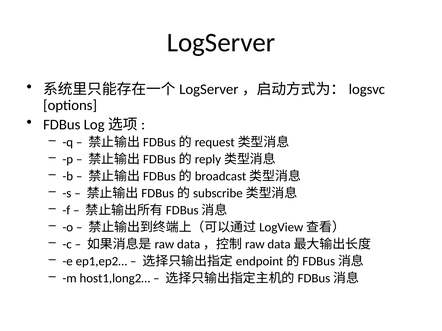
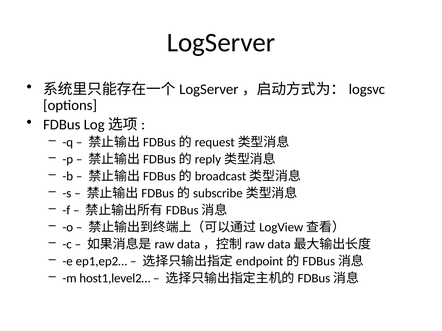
host1,long2…: host1,long2… -> host1,level2…
